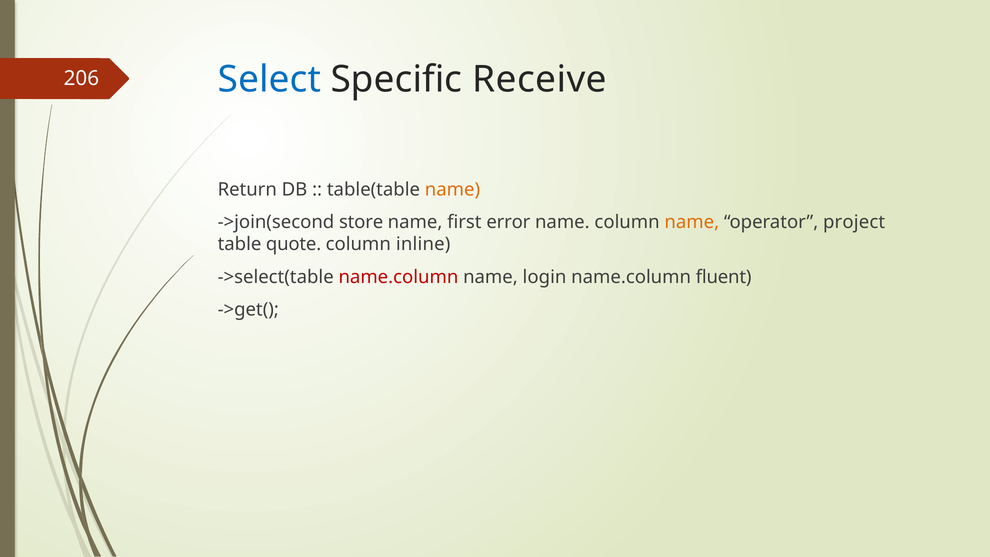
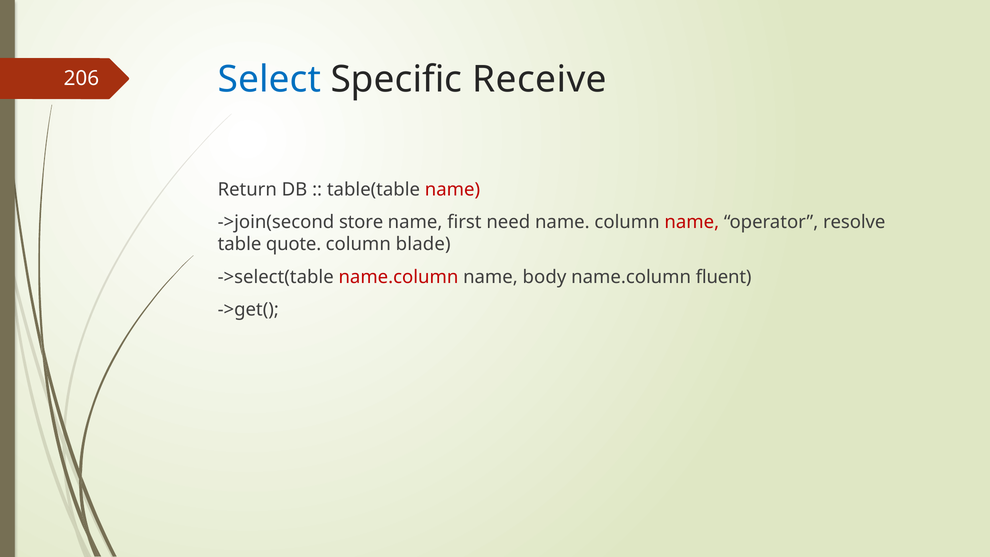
name at (452, 189) colour: orange -> red
error: error -> need
name at (692, 222) colour: orange -> red
project: project -> resolve
inline: inline -> blade
login: login -> body
